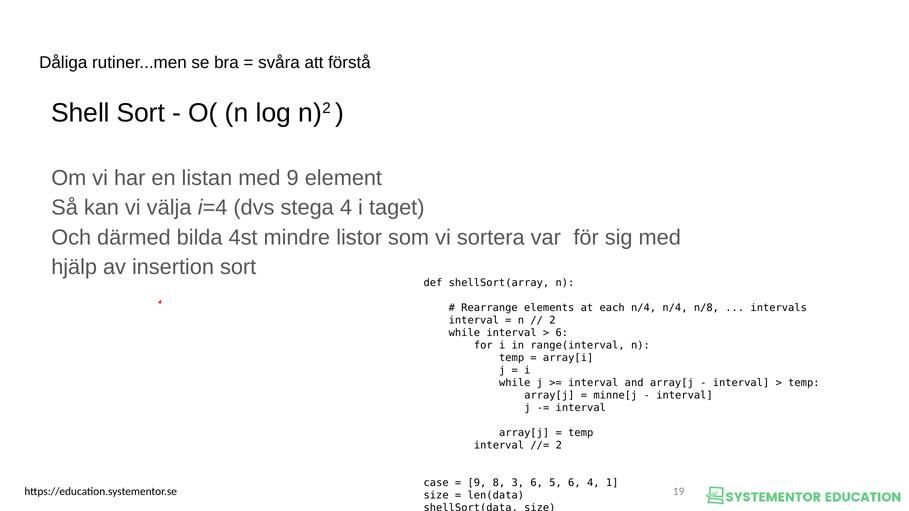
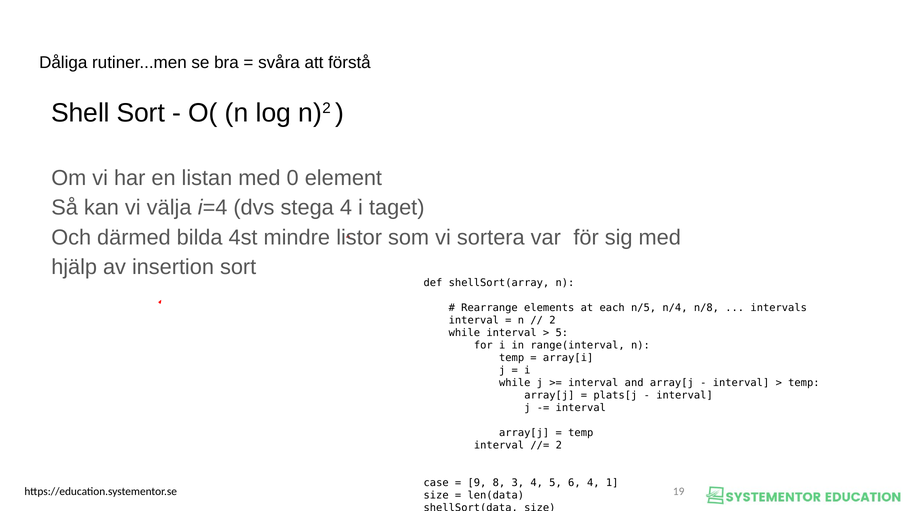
med 9: 9 -> 0
each n/4: n/4 -> n/5
6 at (562, 333): 6 -> 5
minne[j: minne[j -> plats[j
3 6: 6 -> 4
